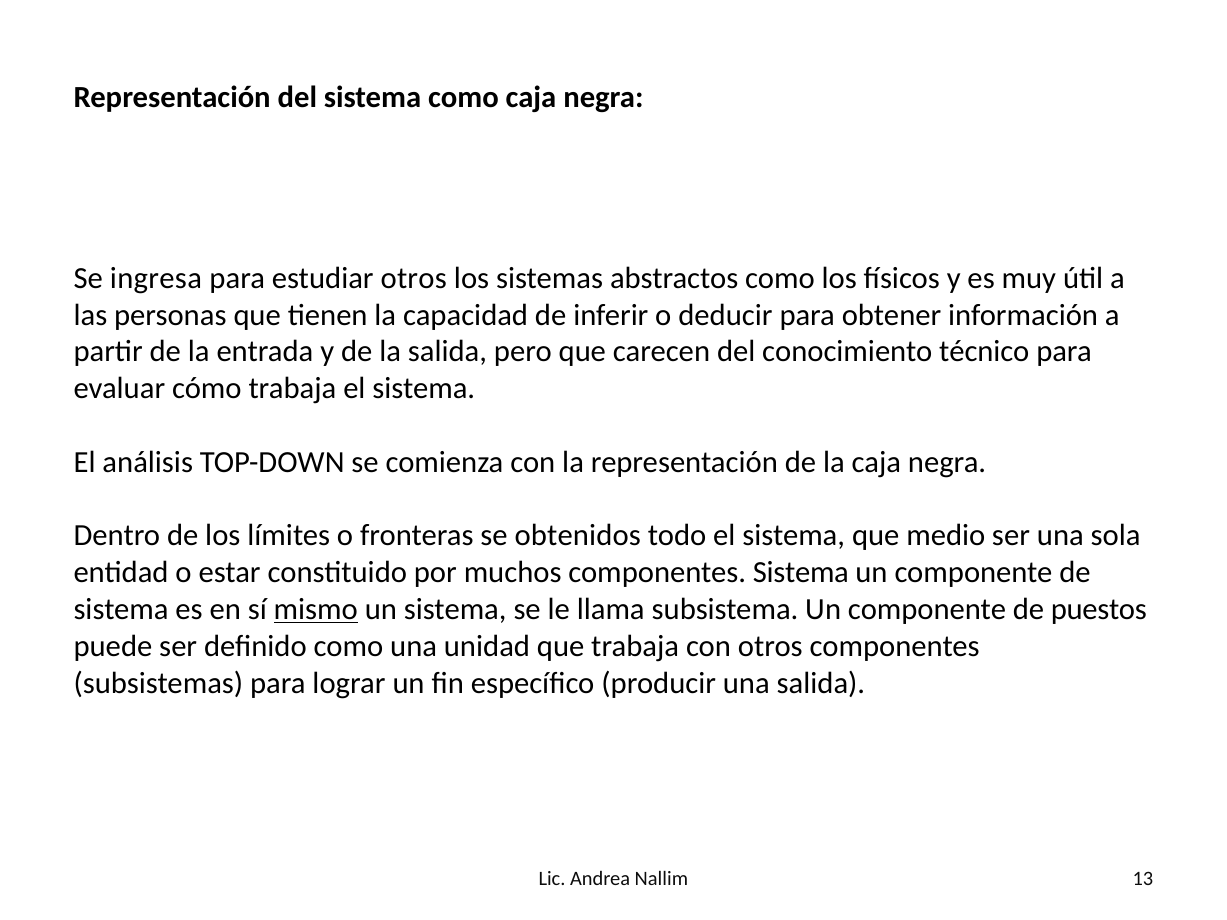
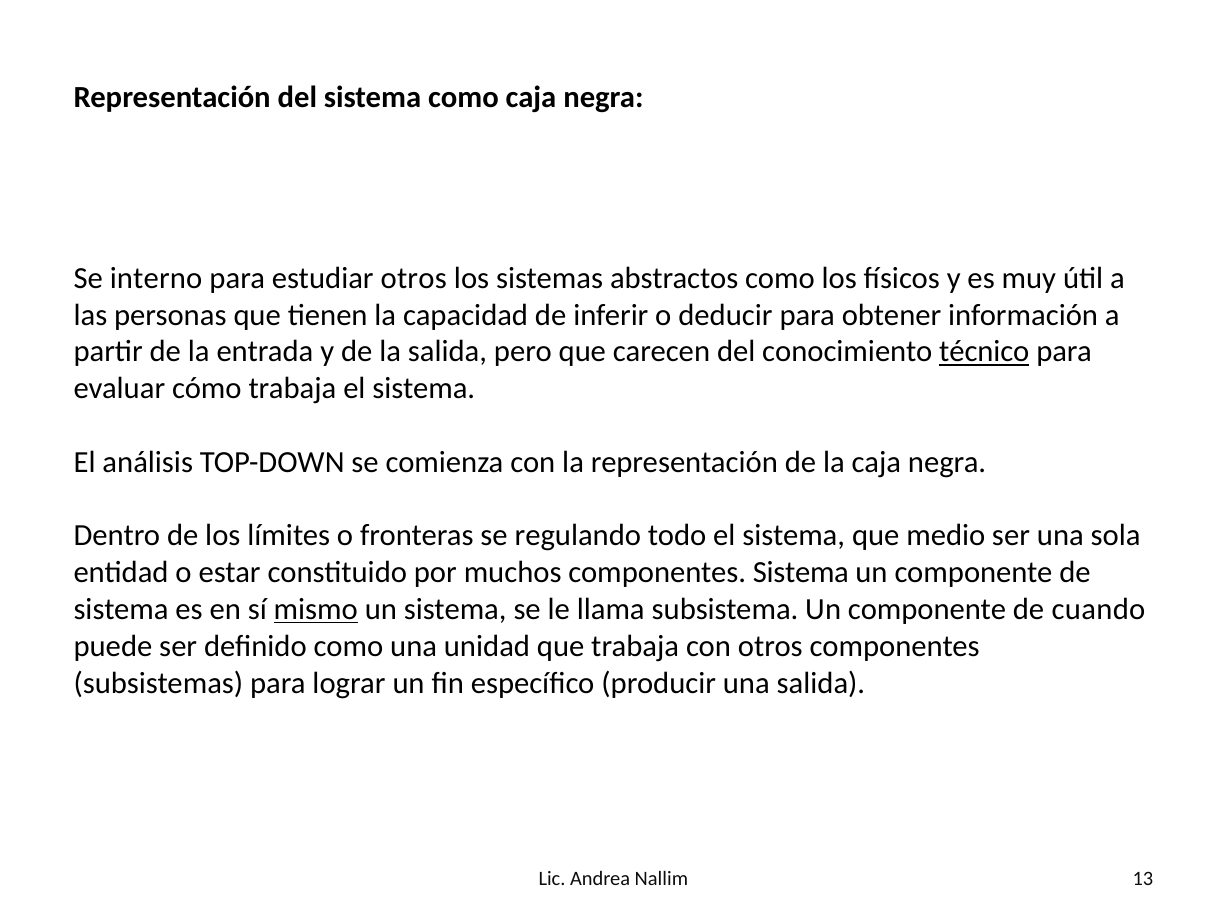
ingresa: ingresa -> interno
técnico underline: none -> present
obtenidos: obtenidos -> regulando
puestos: puestos -> cuando
